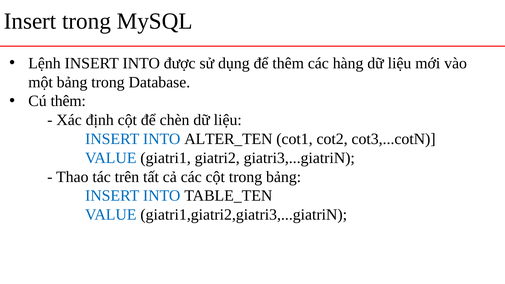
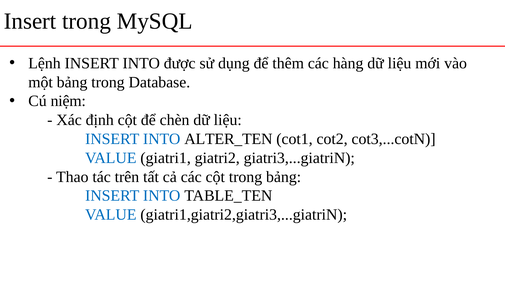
Cú thêm: thêm -> niệm
